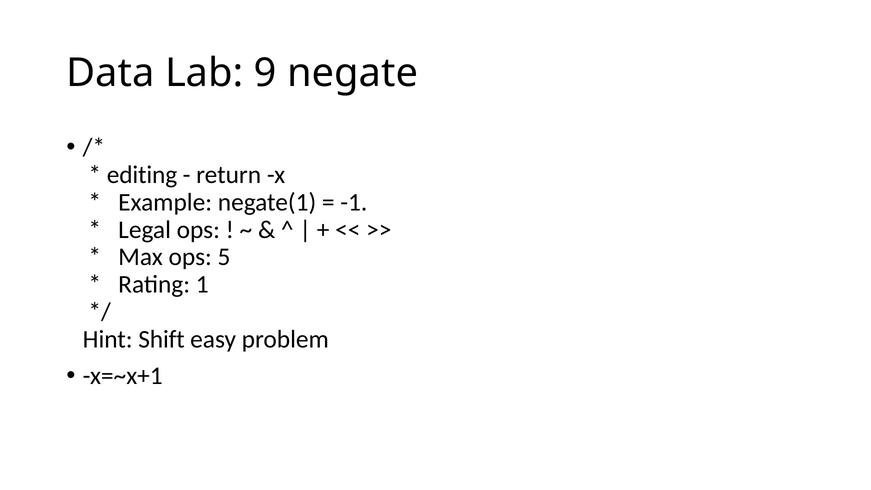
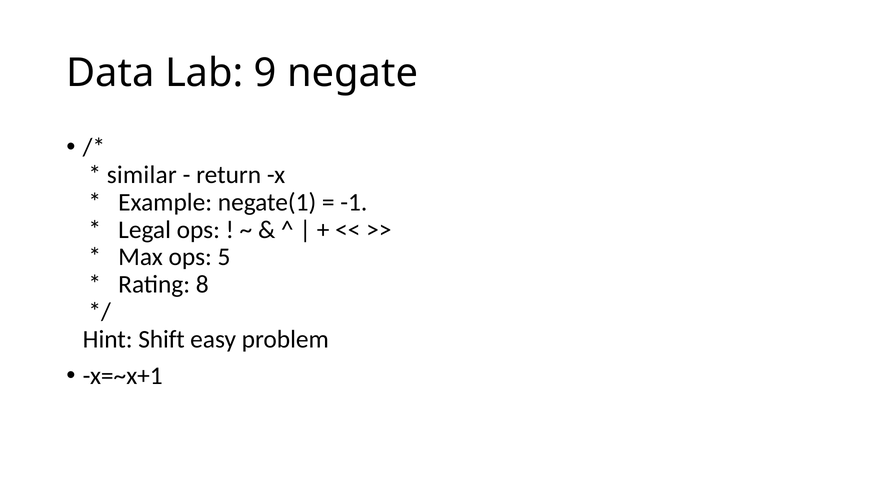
editing: editing -> similar
1: 1 -> 8
